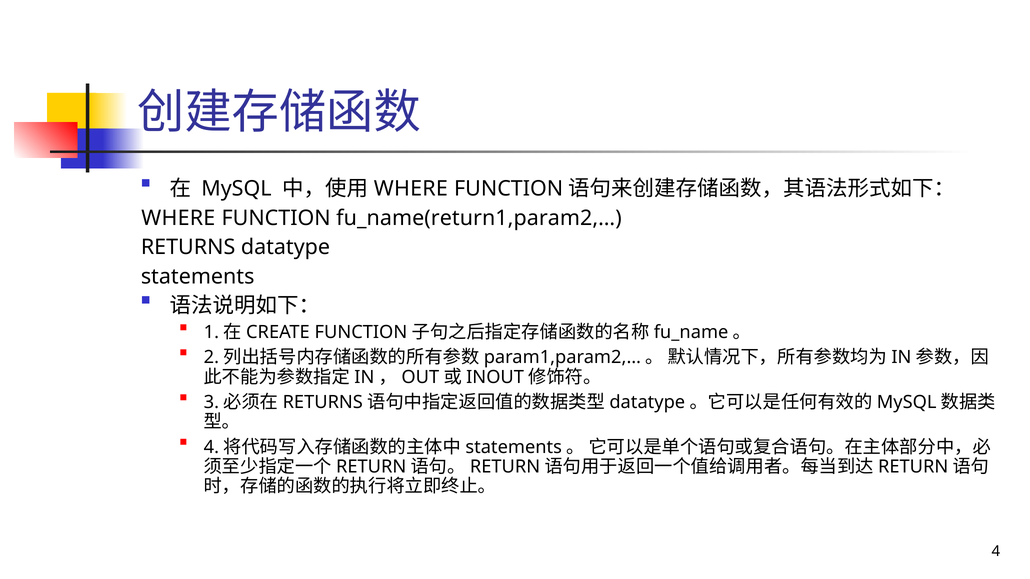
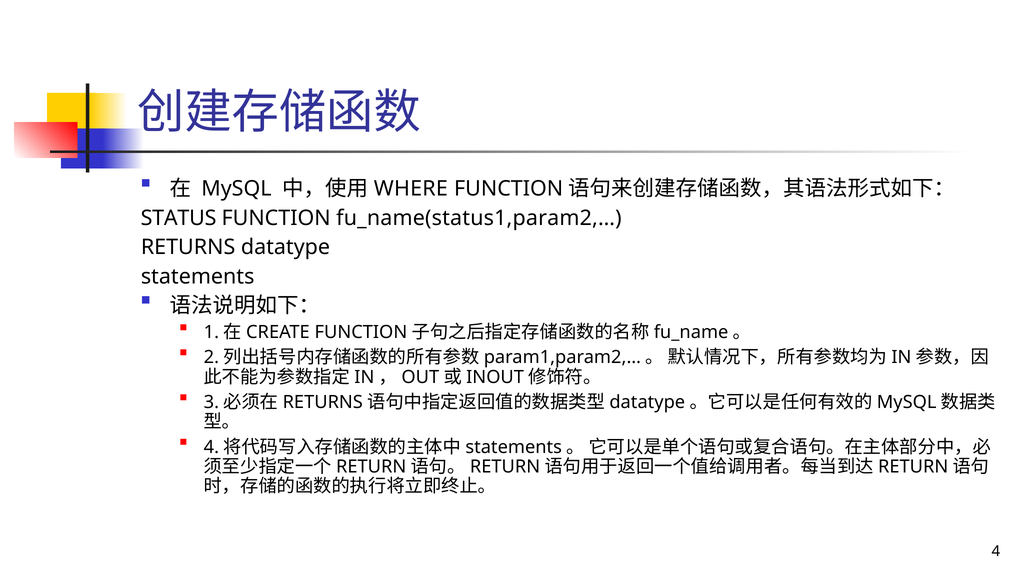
WHERE at (178, 218): WHERE -> STATUS
fu_name(return1,param2,…: fu_name(return1,param2,… -> fu_name(status1,param2,…
